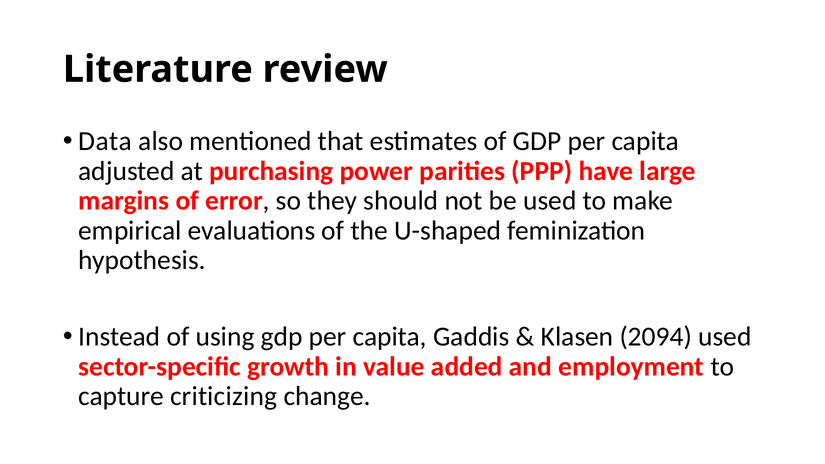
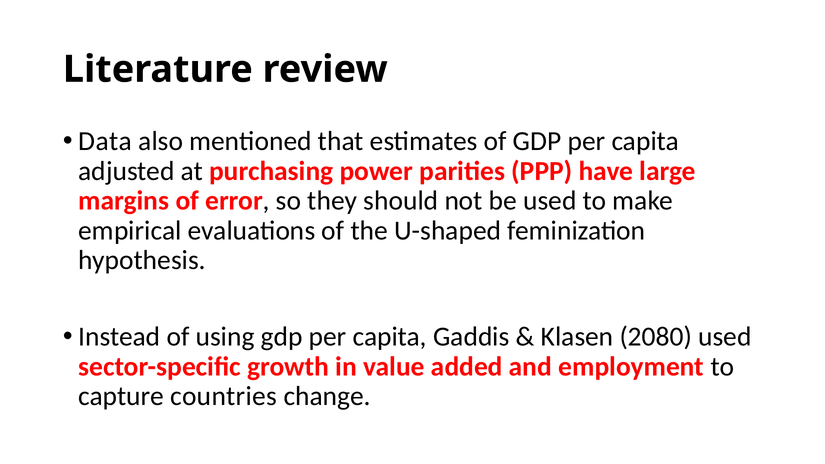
2094: 2094 -> 2080
criticizing: criticizing -> countries
